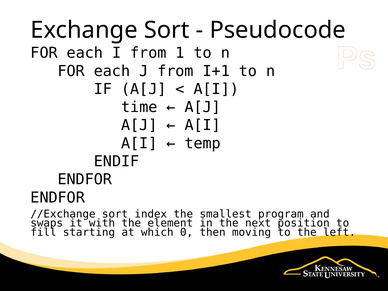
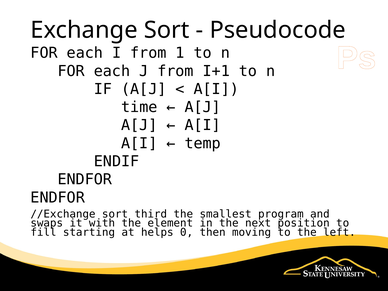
index: index -> third
which: which -> helps
